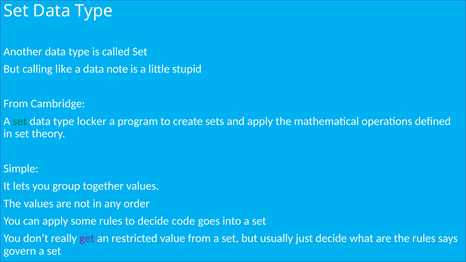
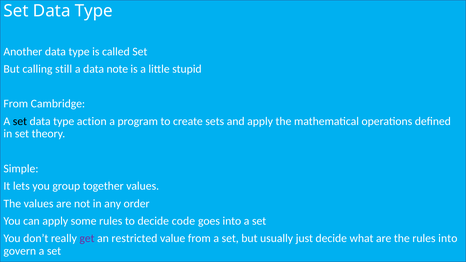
like: like -> still
set at (20, 121) colour: green -> black
locker: locker -> action
rules says: says -> into
